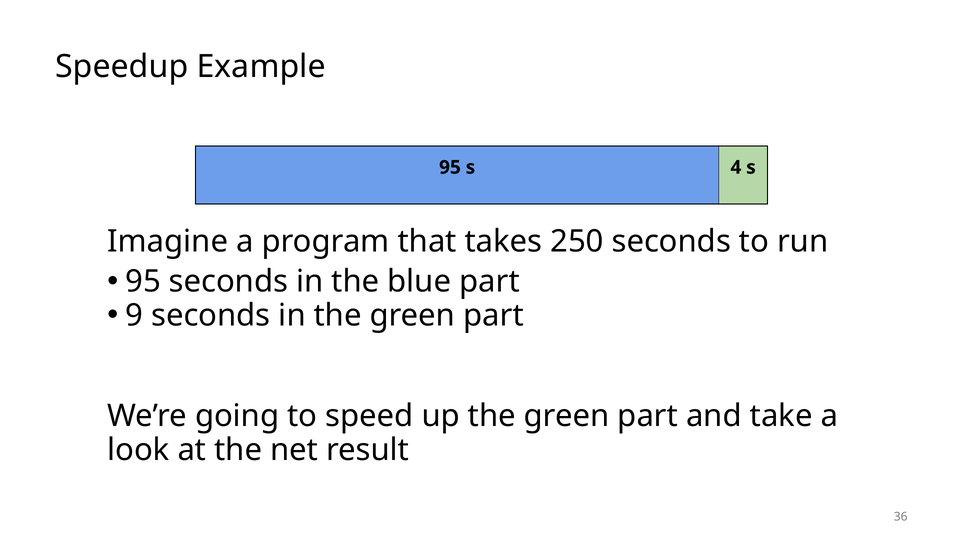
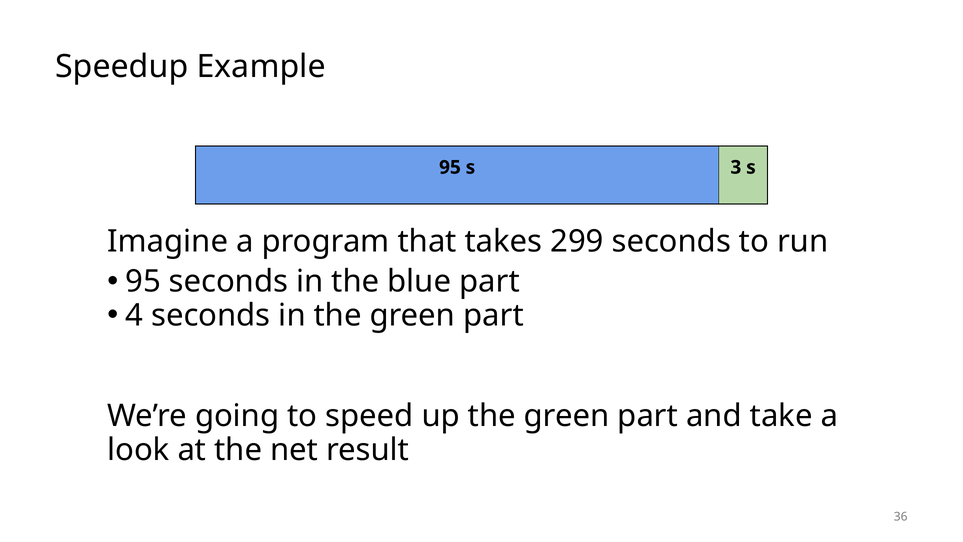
4: 4 -> 3
250: 250 -> 299
9: 9 -> 4
